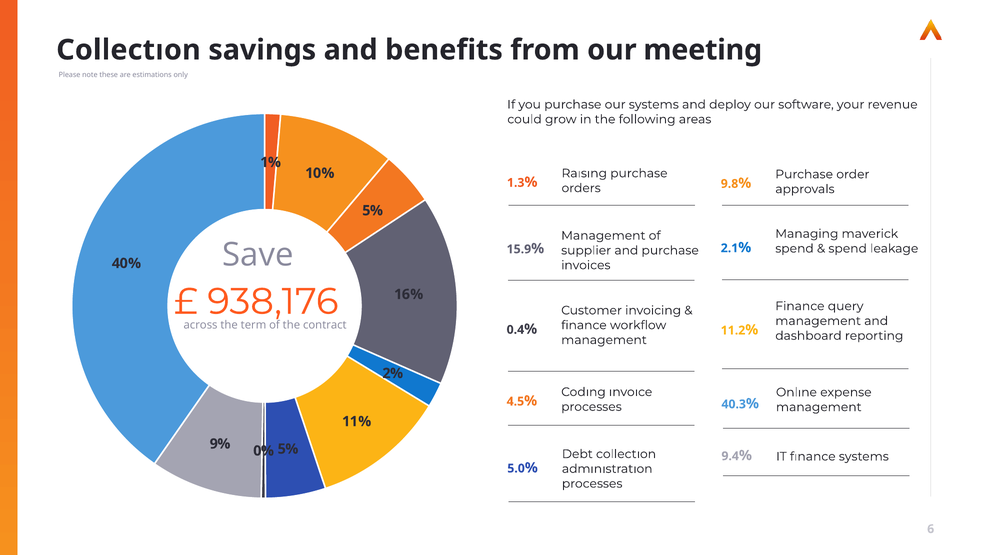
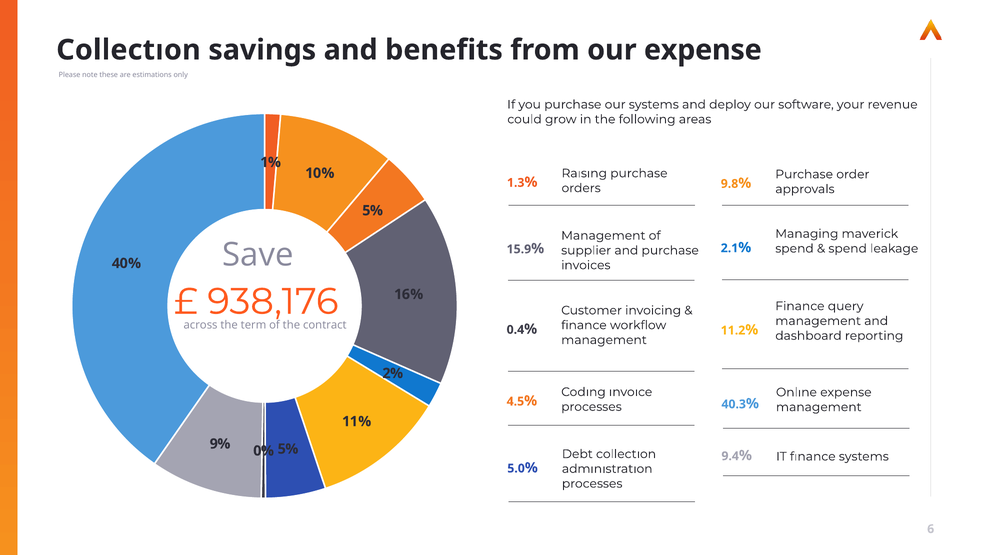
our meeting: meeting -> expense
